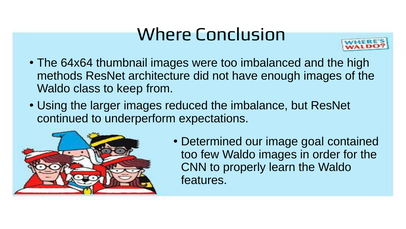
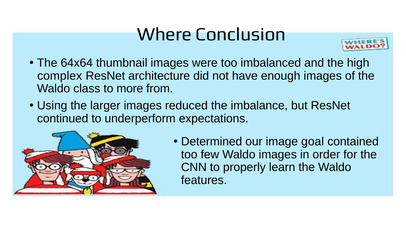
methods: methods -> complex
keep: keep -> more
